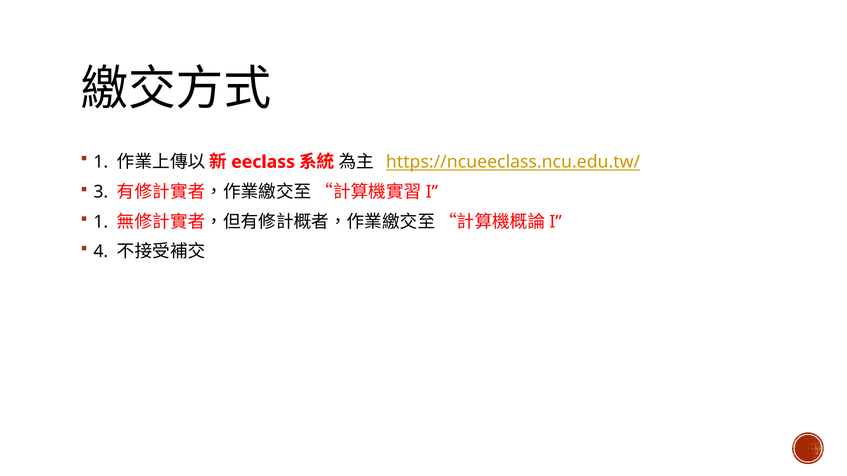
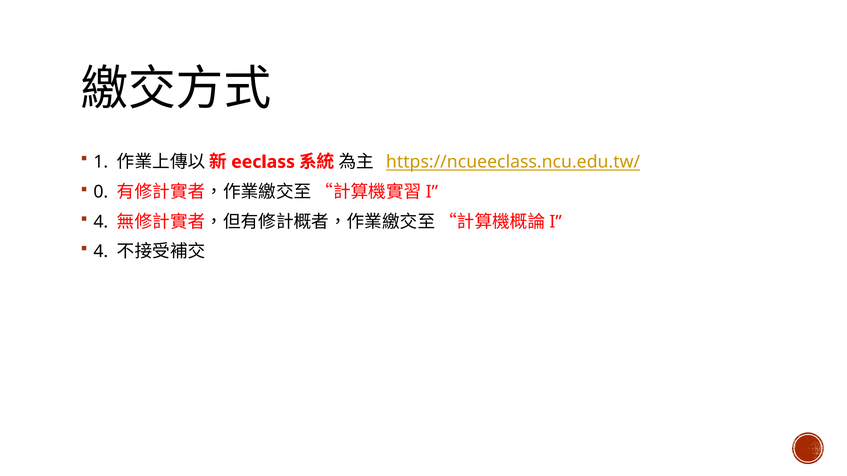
3: 3 -> 0
1 at (101, 222): 1 -> 4
